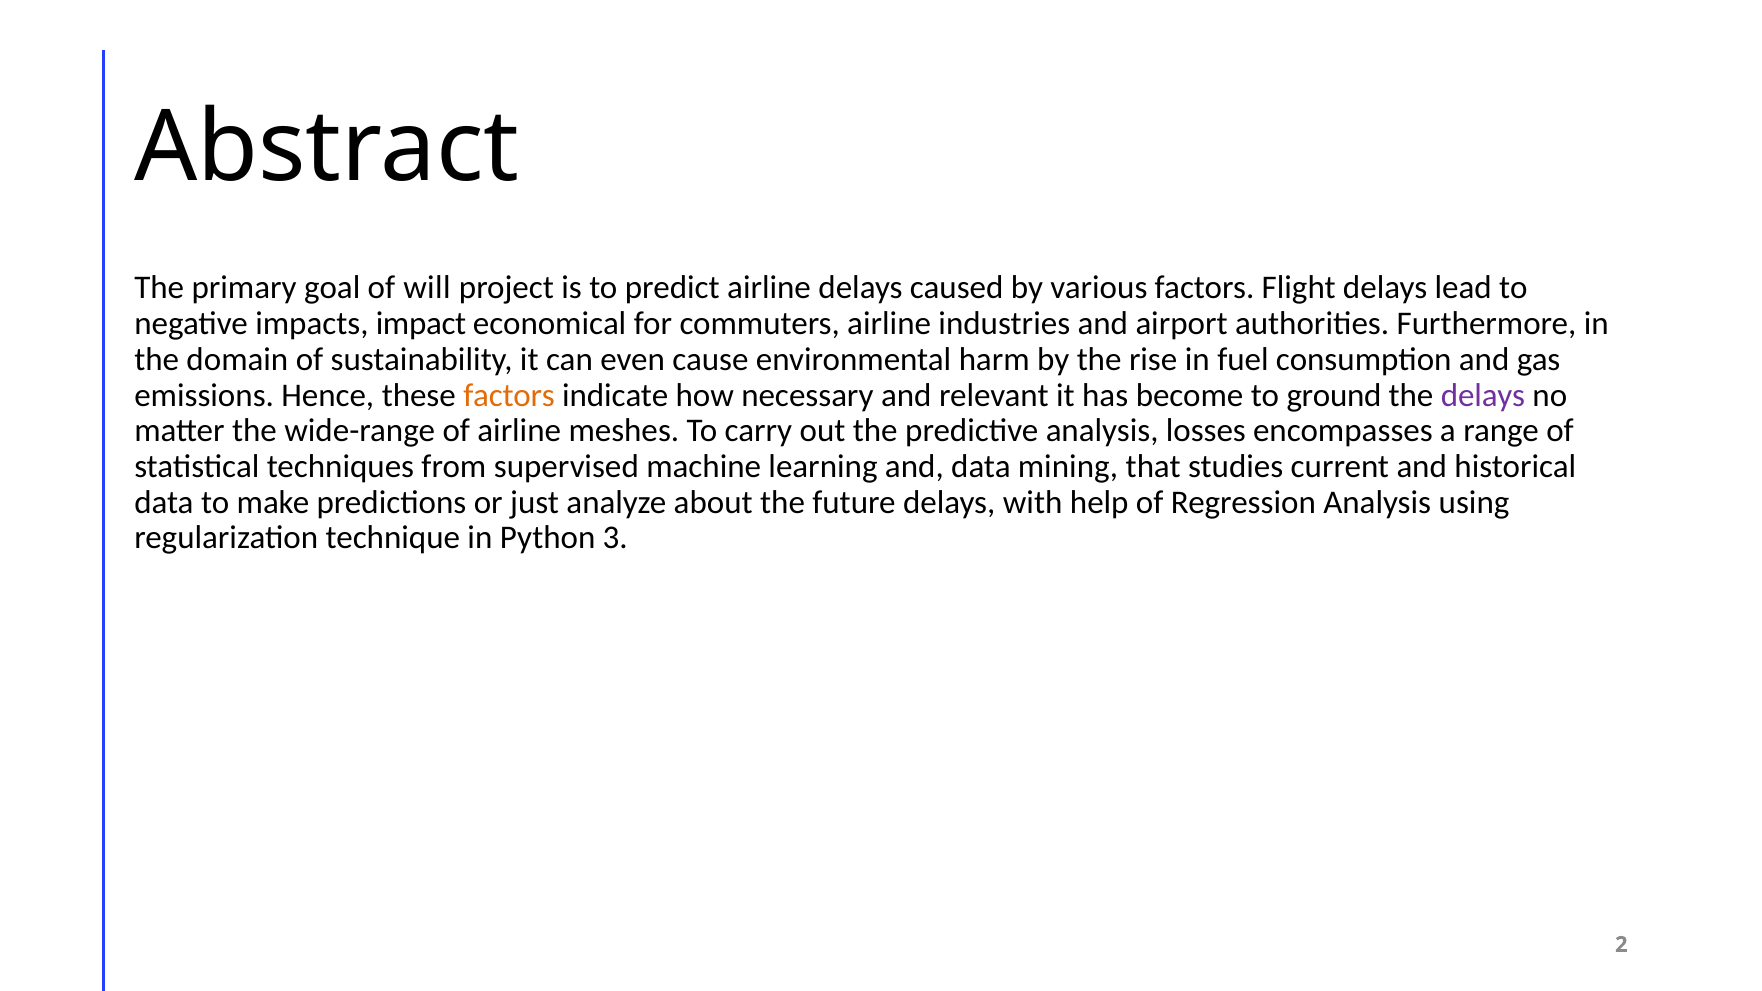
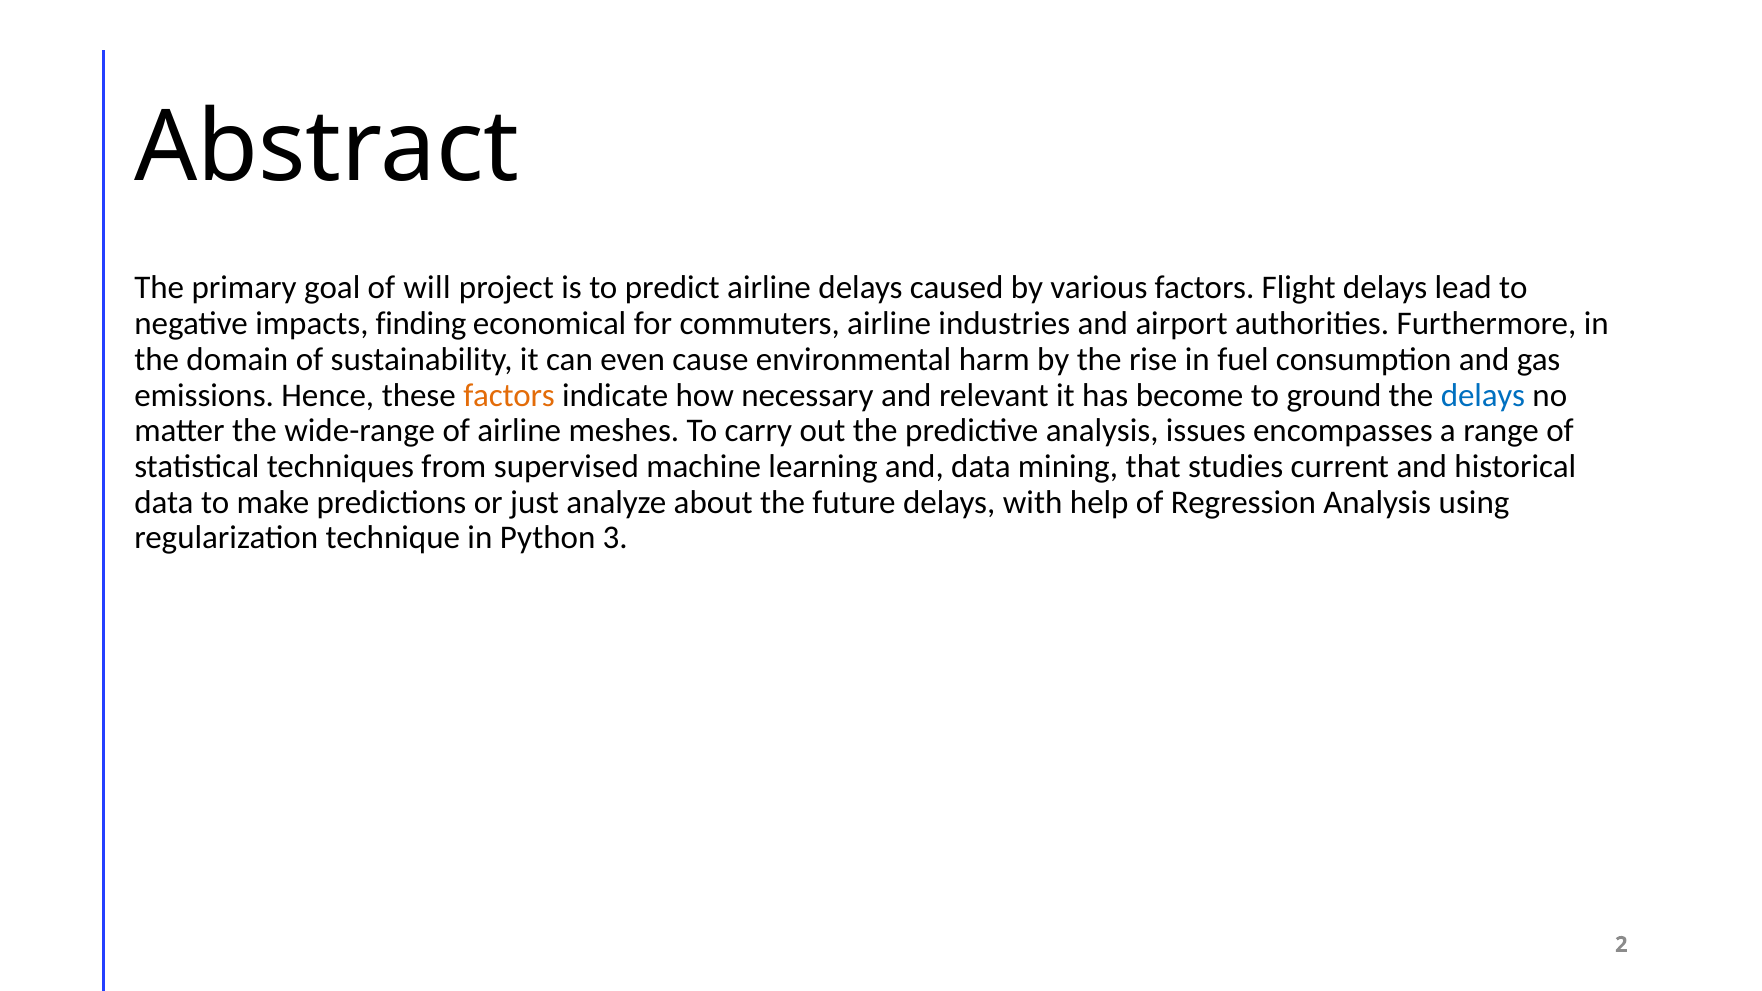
impact: impact -> finding
delays at (1483, 395) colour: purple -> blue
losses: losses -> issues
